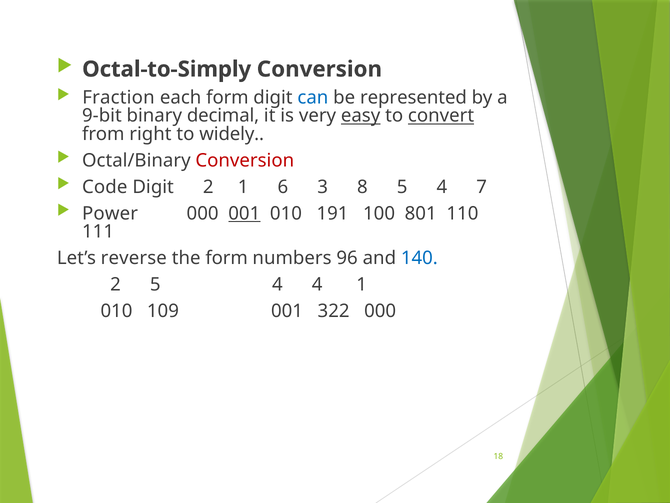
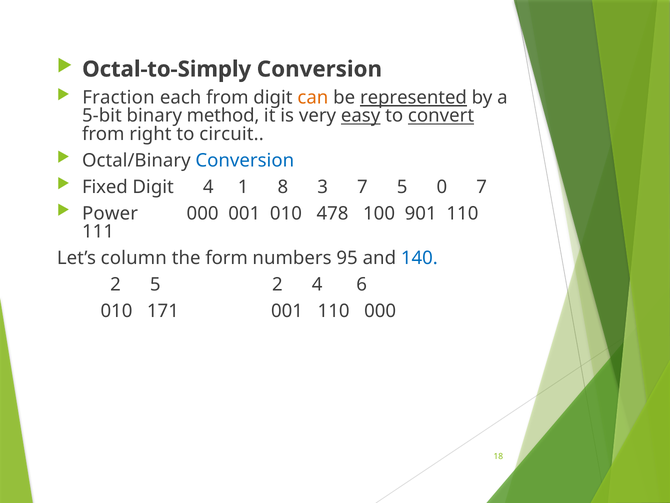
each form: form -> from
can colour: blue -> orange
represented underline: none -> present
9-bit: 9-bit -> 5-bit
decimal: decimal -> method
widely: widely -> circuit
Conversion at (245, 160) colour: red -> blue
Code: Code -> Fixed
Digit 2: 2 -> 4
6: 6 -> 8
3 8: 8 -> 7
4 at (442, 187): 4 -> 0
001 at (244, 213) underline: present -> none
191: 191 -> 478
801: 801 -> 901
reverse: reverse -> column
96: 96 -> 95
2 5 4: 4 -> 2
4 1: 1 -> 6
109: 109 -> 171
001 322: 322 -> 110
